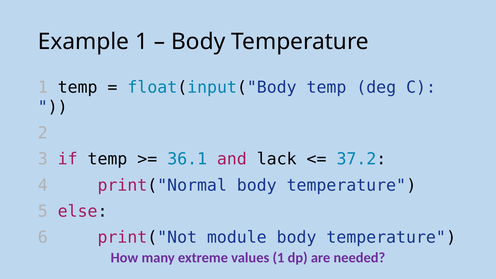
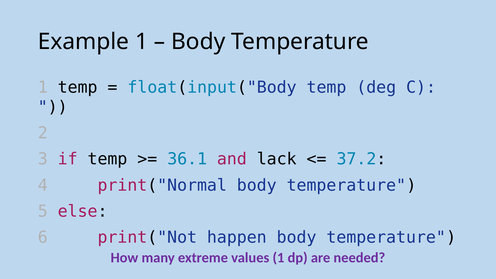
module: module -> happen
